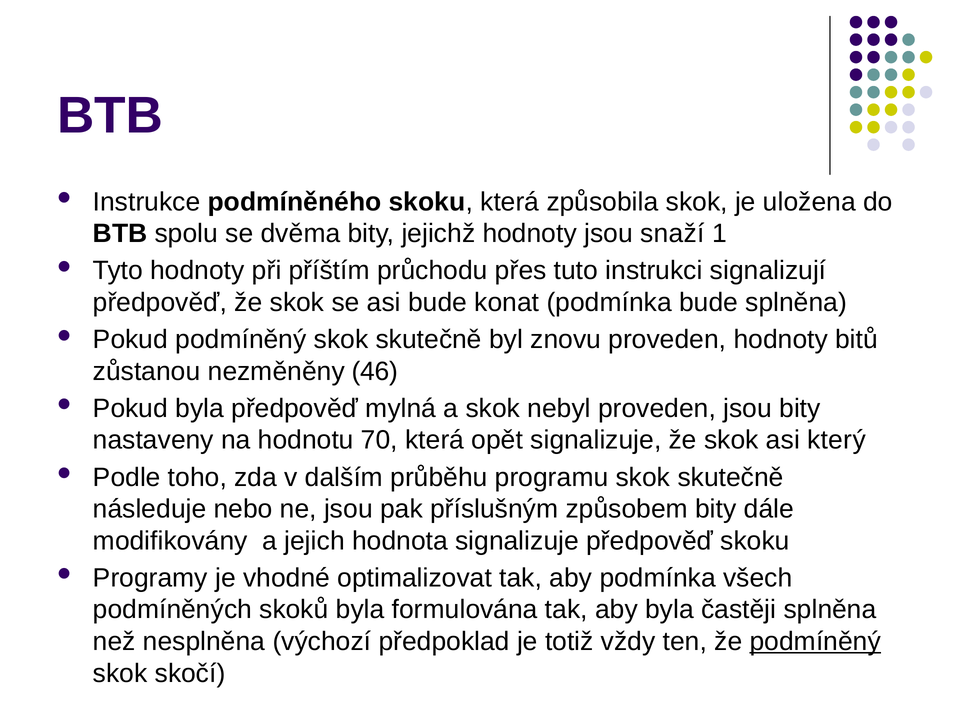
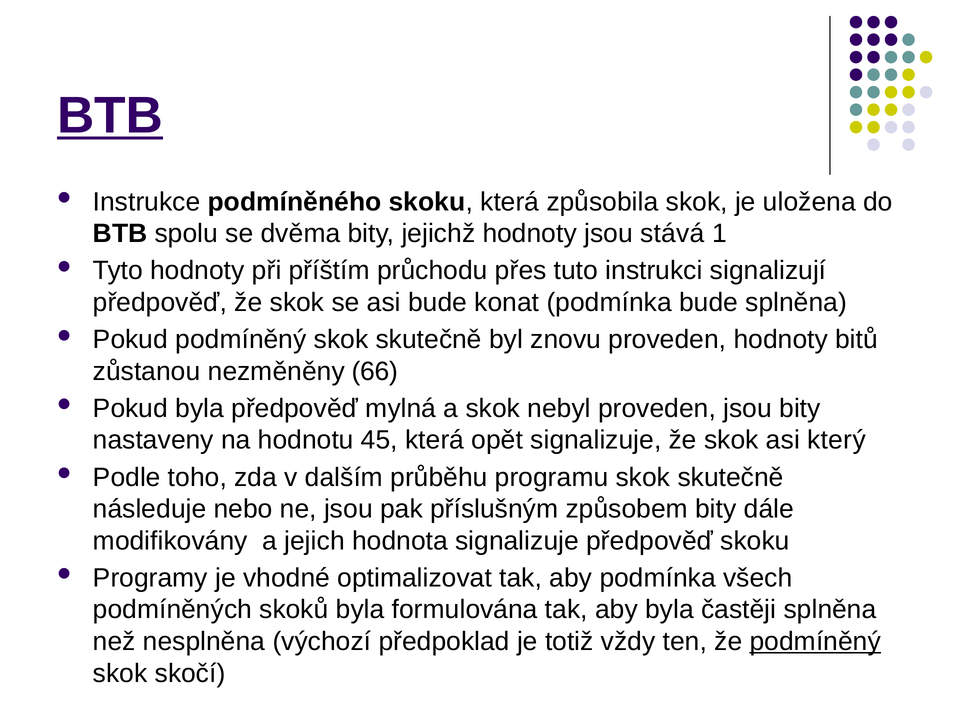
BTB at (110, 116) underline: none -> present
snaží: snaží -> stává
46: 46 -> 66
70: 70 -> 45
